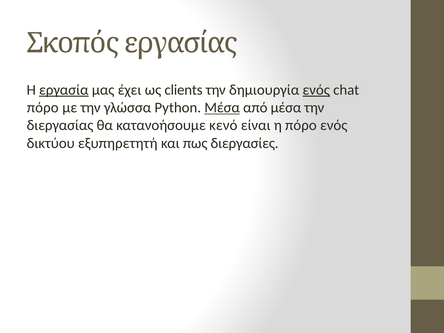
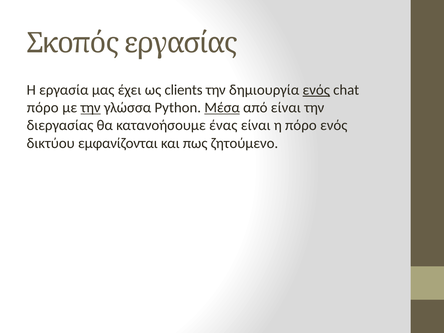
εργασία underline: present -> none
την at (91, 108) underline: none -> present
από μέσα: μέσα -> είναι
κενό: κενό -> ένας
εξυπηρετητή: εξυπηρετητή -> εμφανίζονται
διεργασίες: διεργασίες -> ζητούμενο
